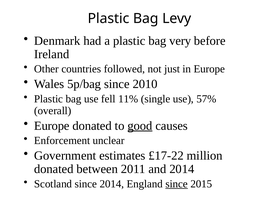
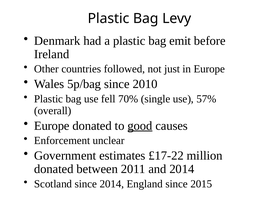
very: very -> emit
11%: 11% -> 70%
since at (177, 183) underline: present -> none
